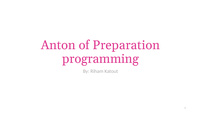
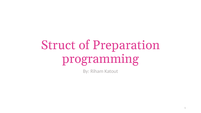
Anton: Anton -> Struct
